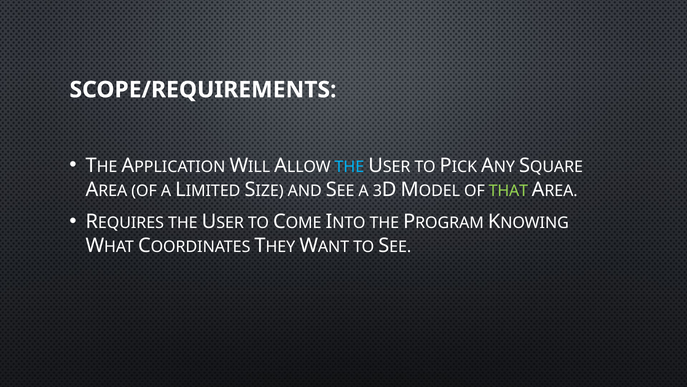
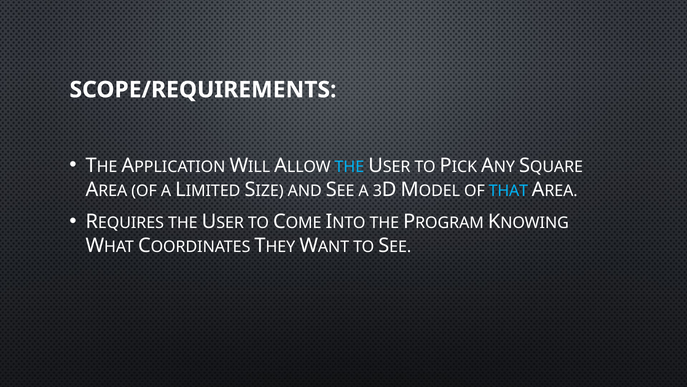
THAT colour: light green -> light blue
